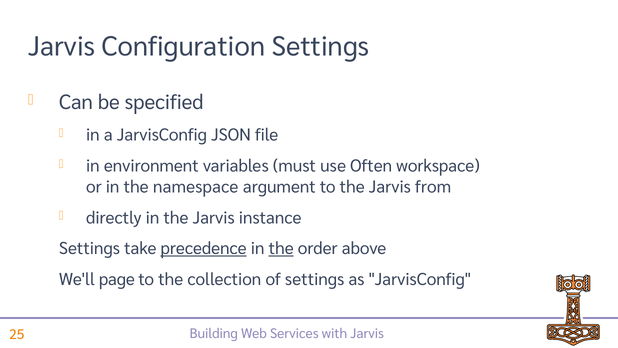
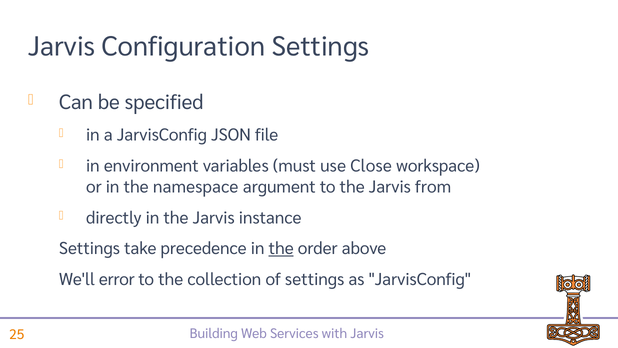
Often: Often -> Close
precedence underline: present -> none
page: page -> error
